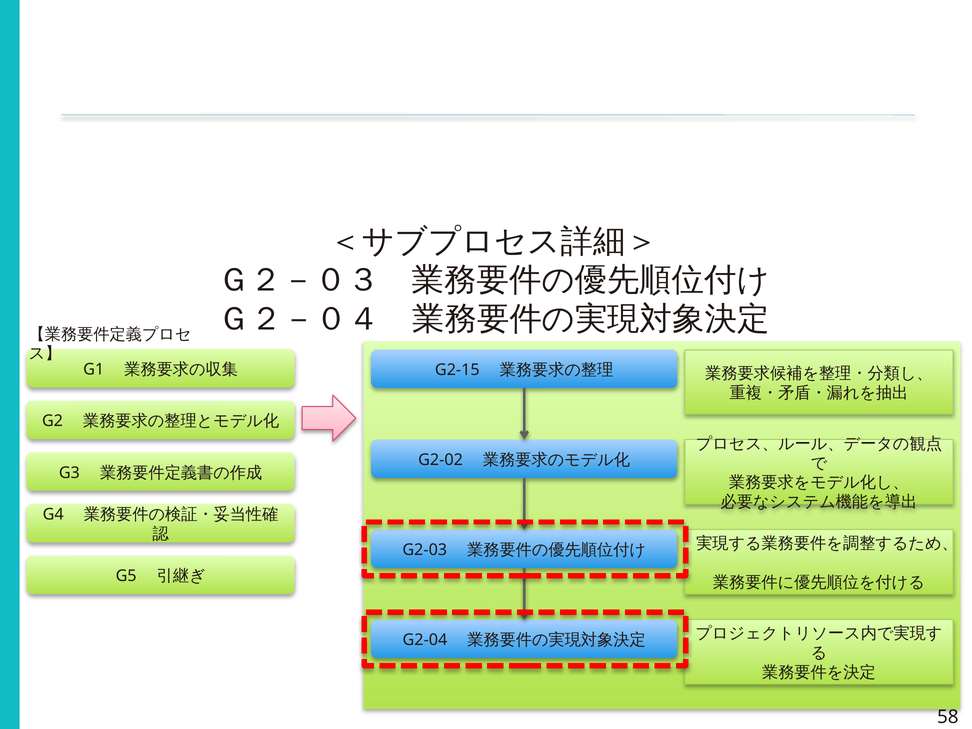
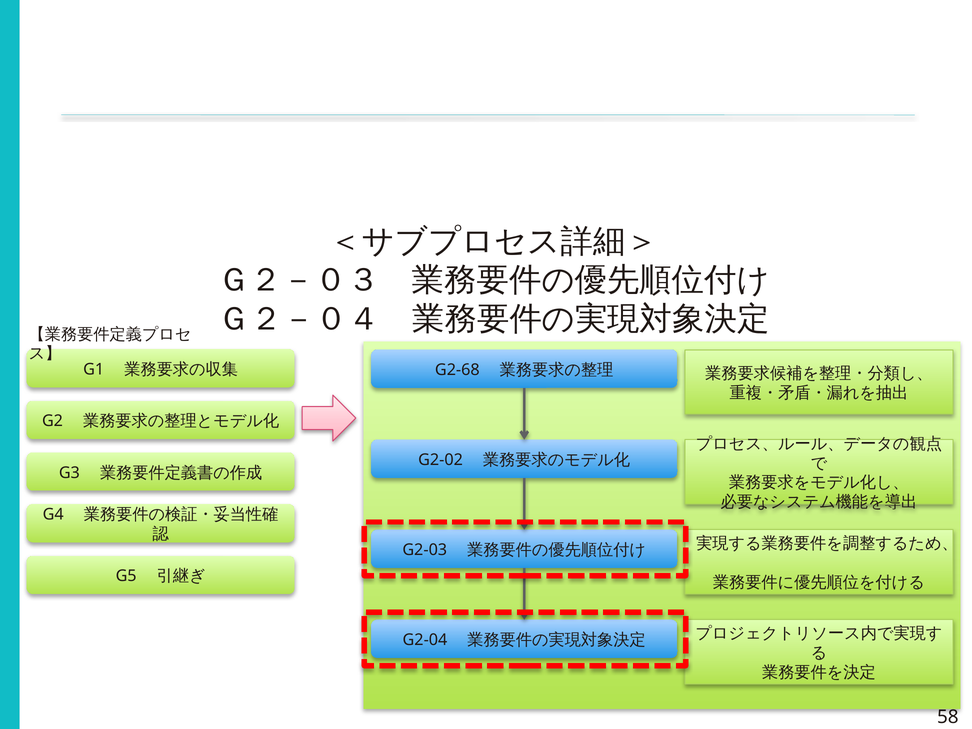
G2-15: G2-15 -> G2-68
